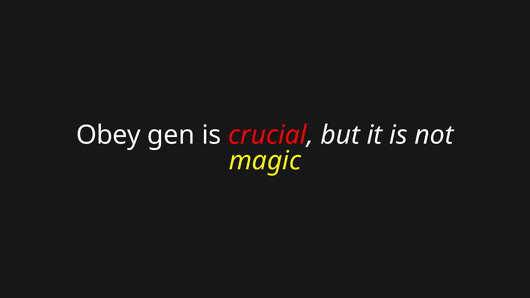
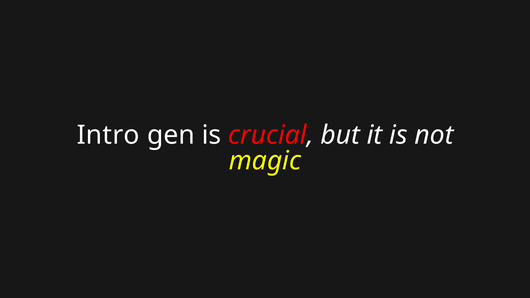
Obey: Obey -> Intro
